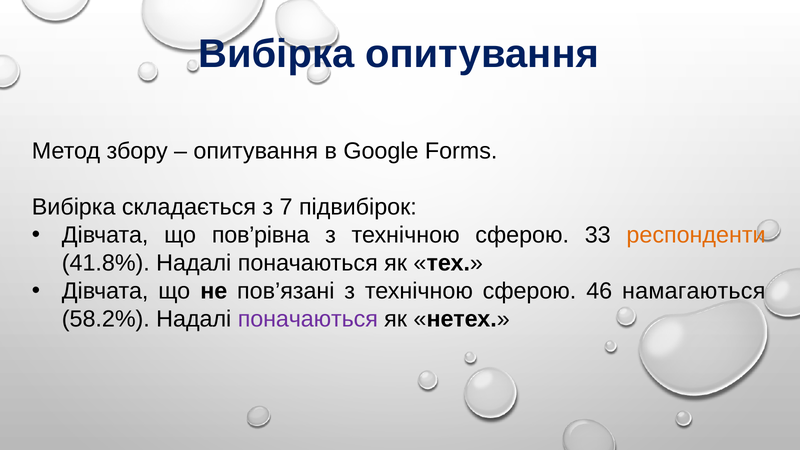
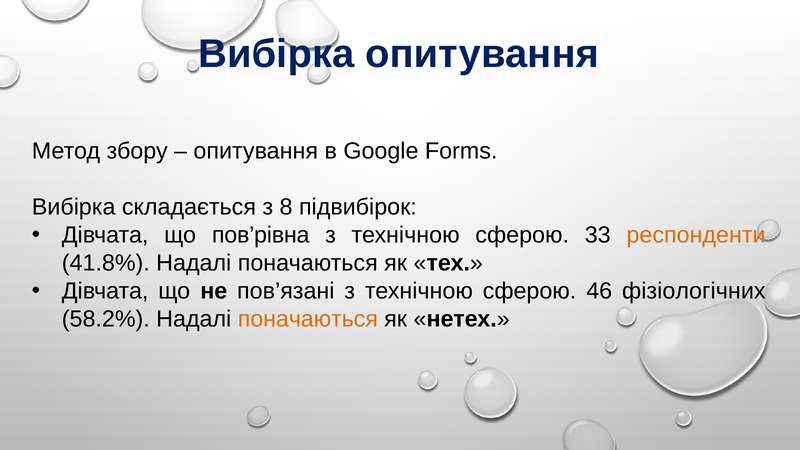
7: 7 -> 8
намагаються: намагаються -> фізіологічних
поначаються at (308, 319) colour: purple -> orange
